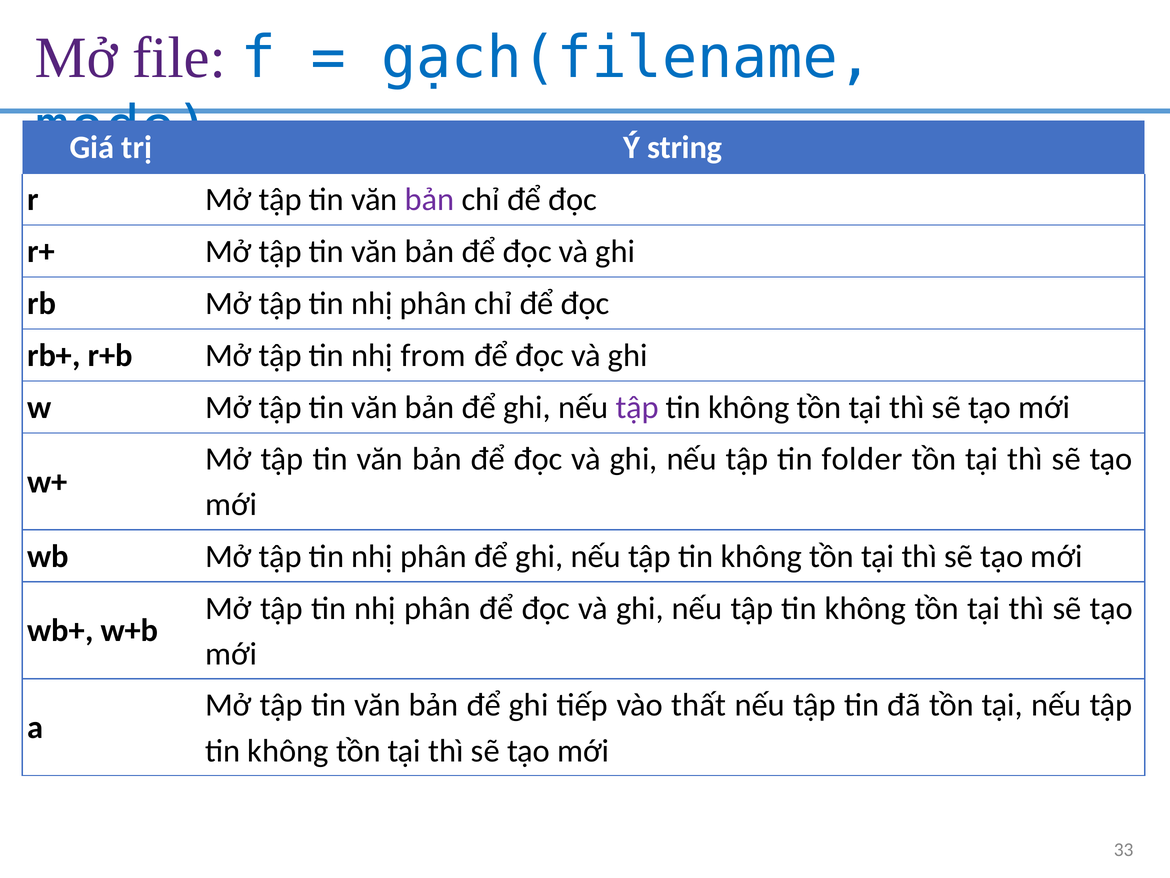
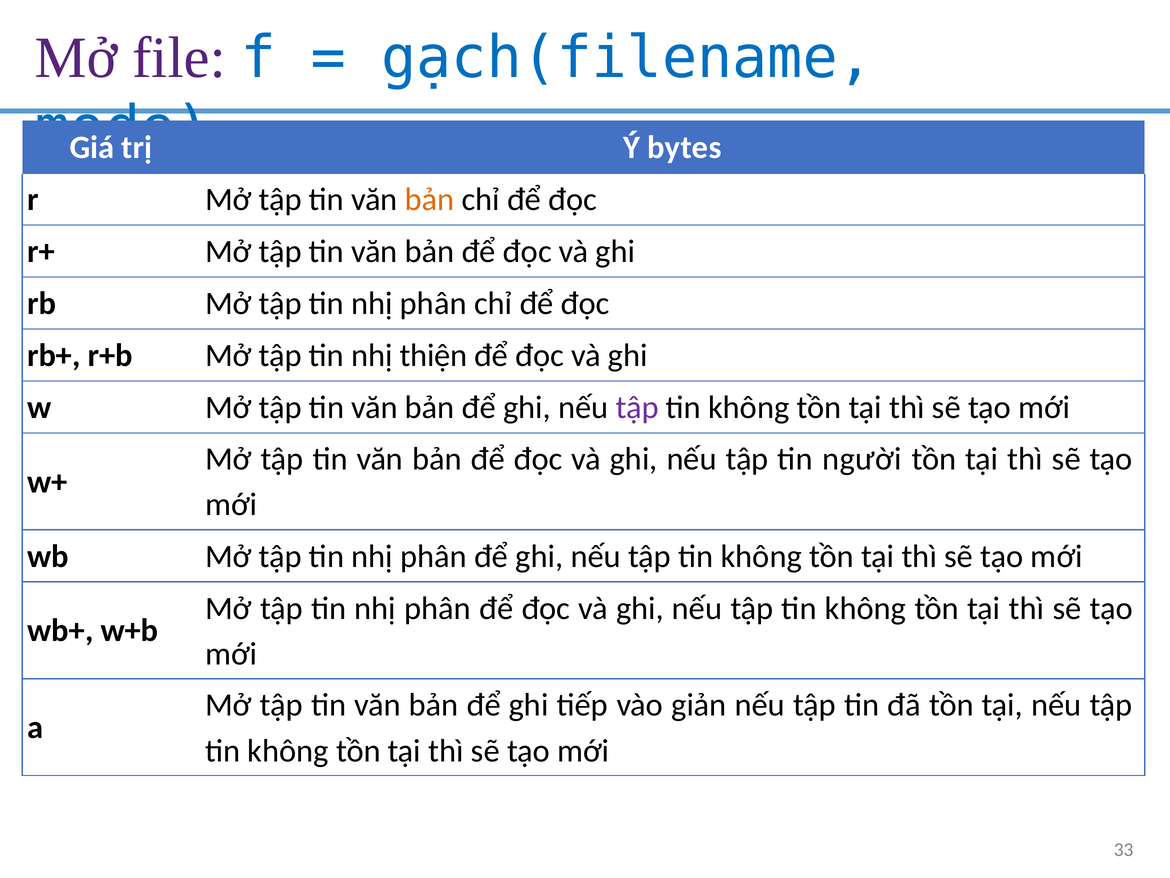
string: string -> bytes
bản at (430, 199) colour: purple -> orange
from: from -> thiện
folder: folder -> người
thất: thất -> giản
